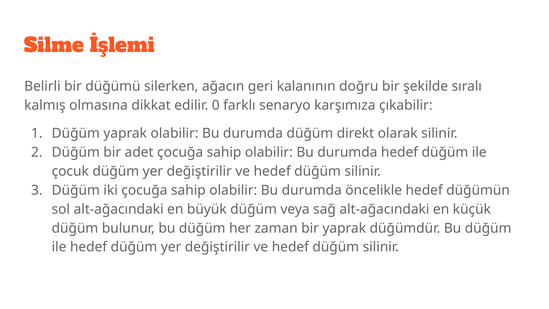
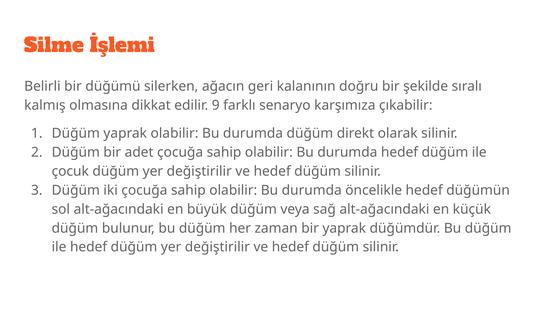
0: 0 -> 9
